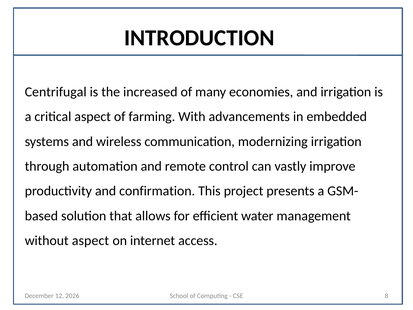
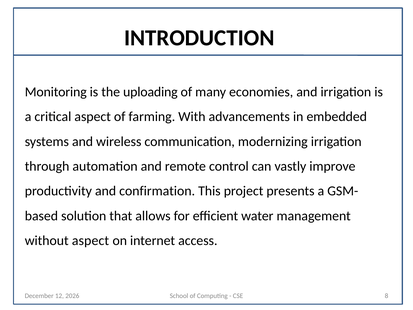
Centrifugal: Centrifugal -> Monitoring
increased: increased -> uploading
